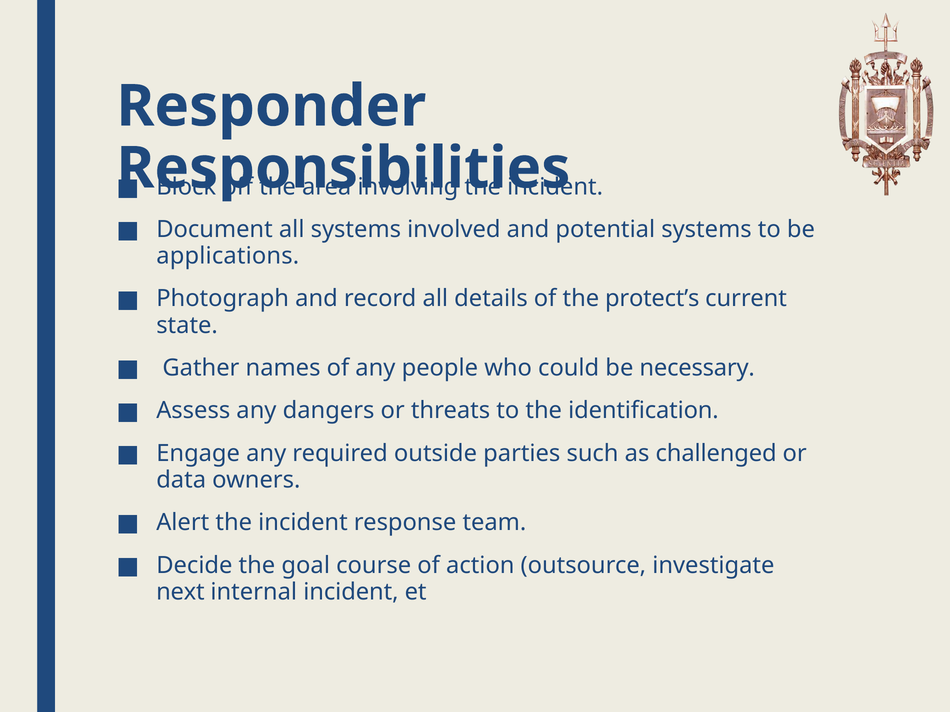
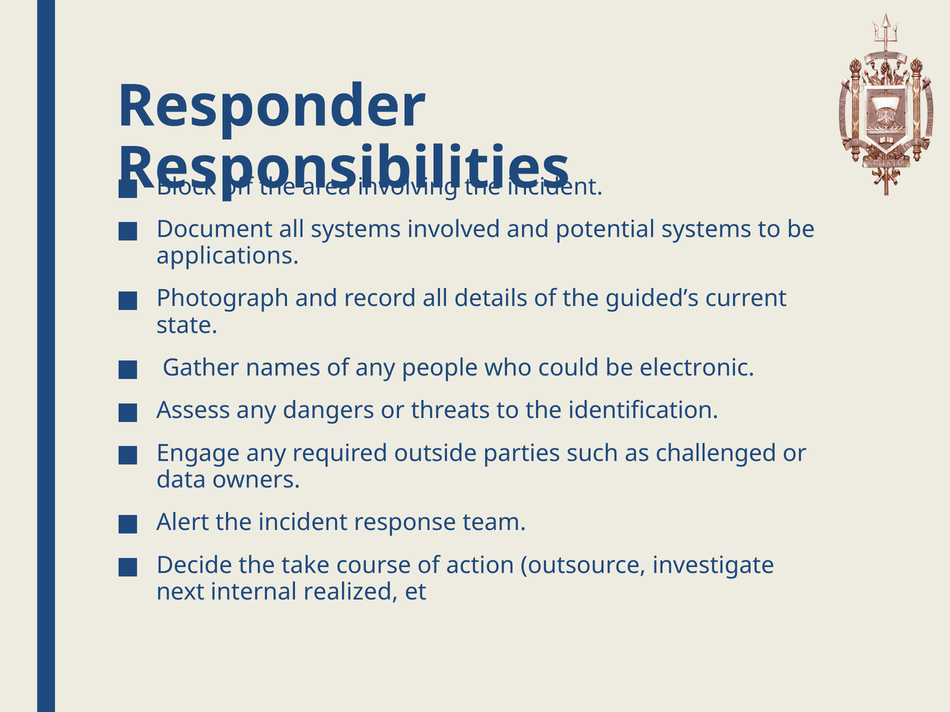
protect’s: protect’s -> guided’s
necessary: necessary -> electronic
goal: goal -> take
internal incident: incident -> realized
